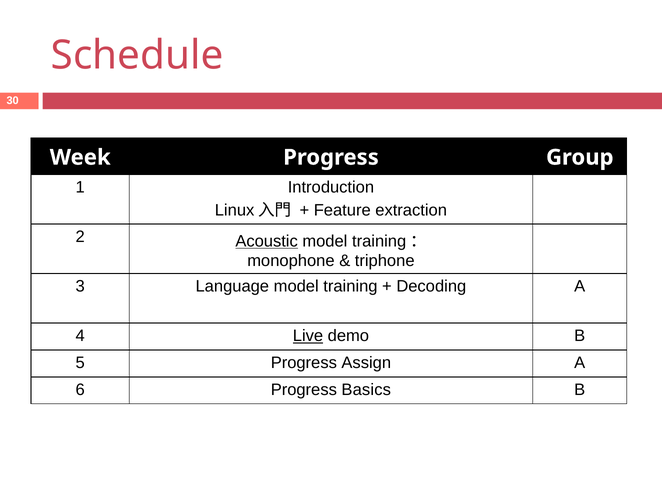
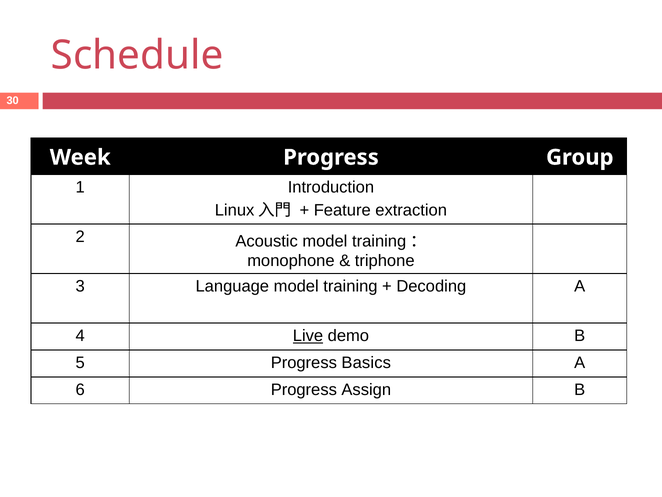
Acoustic underline: present -> none
Assign: Assign -> Basics
Basics: Basics -> Assign
